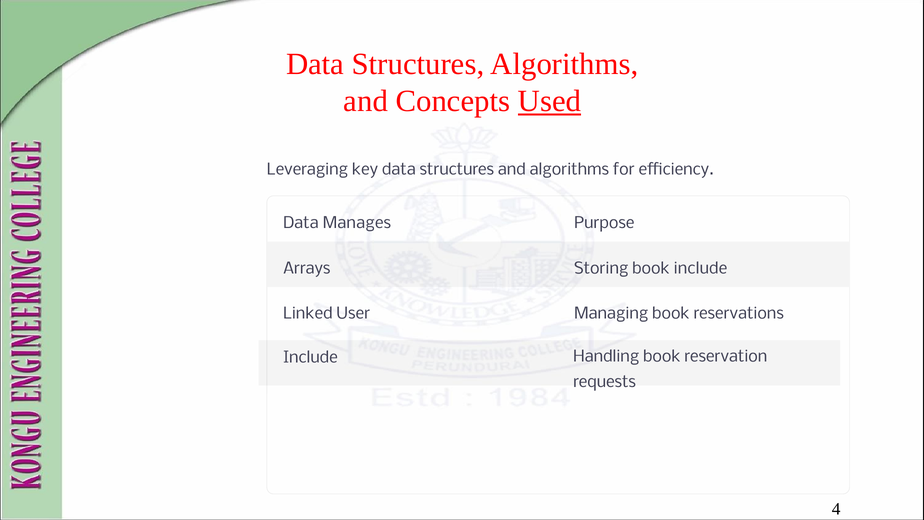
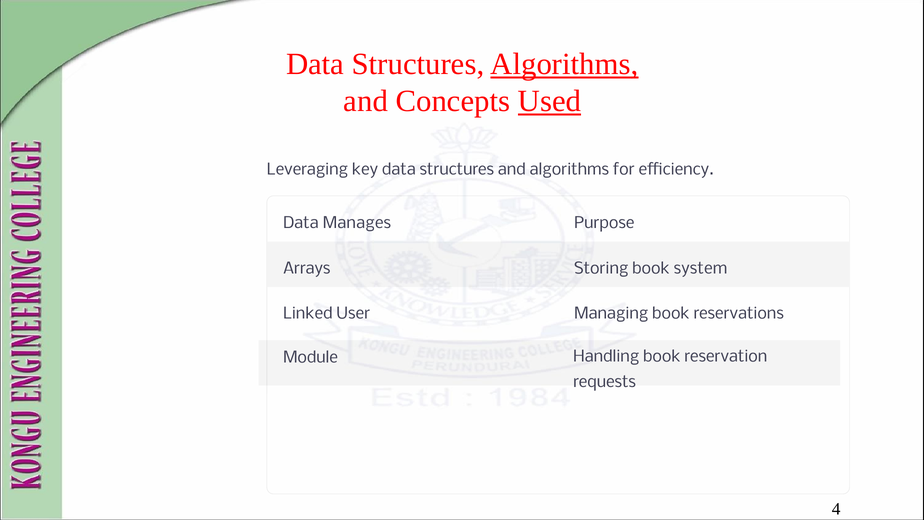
Algorithms at (564, 64) underline: none -> present
book include: include -> system
Include at (310, 357): Include -> Module
